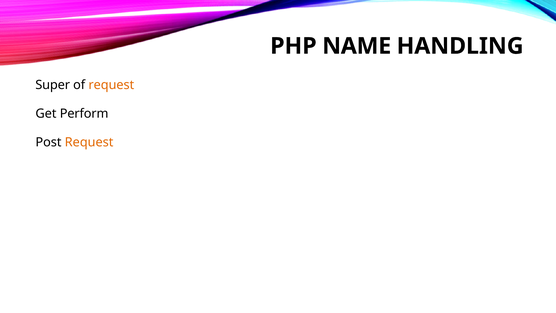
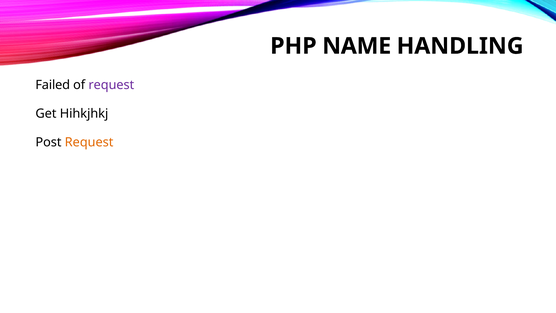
Super: Super -> Failed
request at (111, 85) colour: orange -> purple
Perform: Perform -> Hihkjhkj
